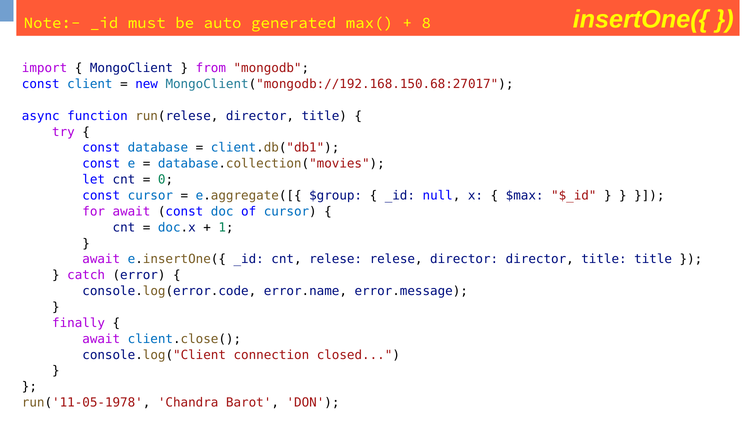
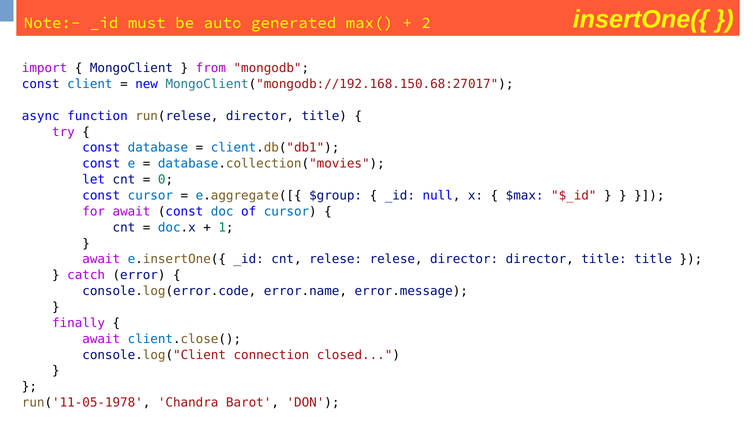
8: 8 -> 2
